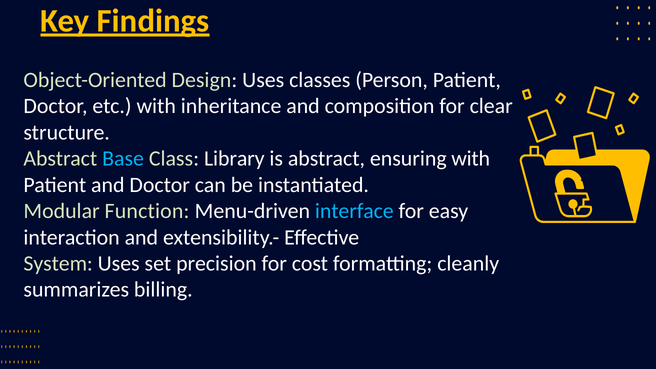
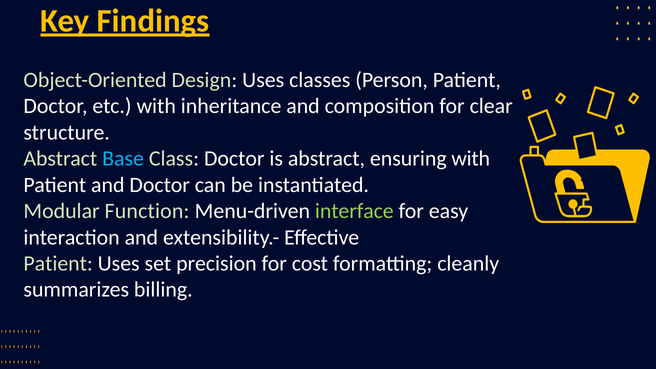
Class Library: Library -> Doctor
interface colour: light blue -> light green
System at (58, 264): System -> Patient
